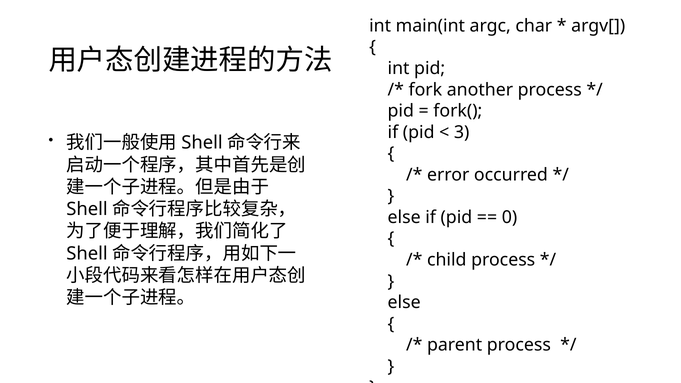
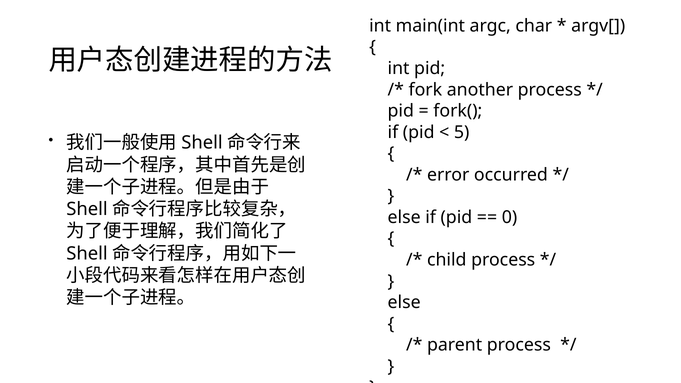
3: 3 -> 5
